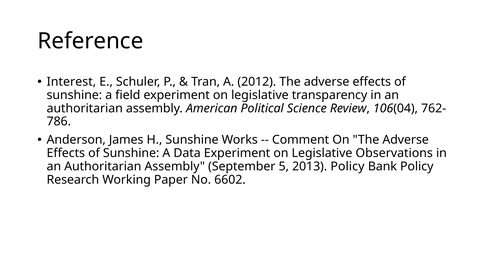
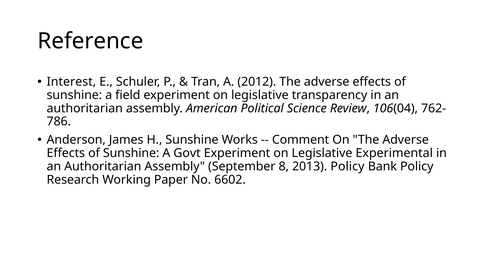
Data: Data -> Govt
Observations: Observations -> Experimental
5: 5 -> 8
